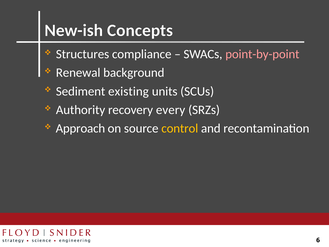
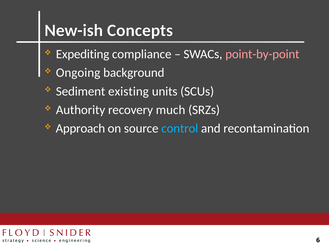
Structures: Structures -> Expediting
Renewal: Renewal -> Ongoing
every: every -> much
control colour: yellow -> light blue
